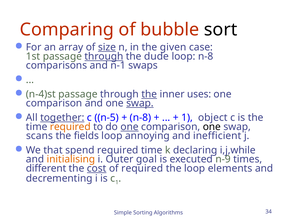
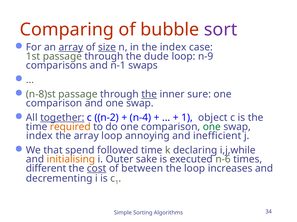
sort colour: black -> purple
array at (71, 47) underline: none -> present
the given: given -> index
through at (104, 57) underline: present -> none
loop n-8: n-8 -> n-9
n-4)st: n-4)st -> n-8)st
uses: uses -> sure
swap at (140, 104) underline: present -> none
n-5: n-5 -> n-2
n-8 at (140, 118): n-8 -> n-4
one at (130, 127) underline: present -> none
one at (212, 127) colour: black -> green
scans at (39, 136): scans -> index
the fields: fields -> array
spend required: required -> followed
goal: goal -> sake
n-9: n-9 -> n-6
of required: required -> between
elements: elements -> increases
